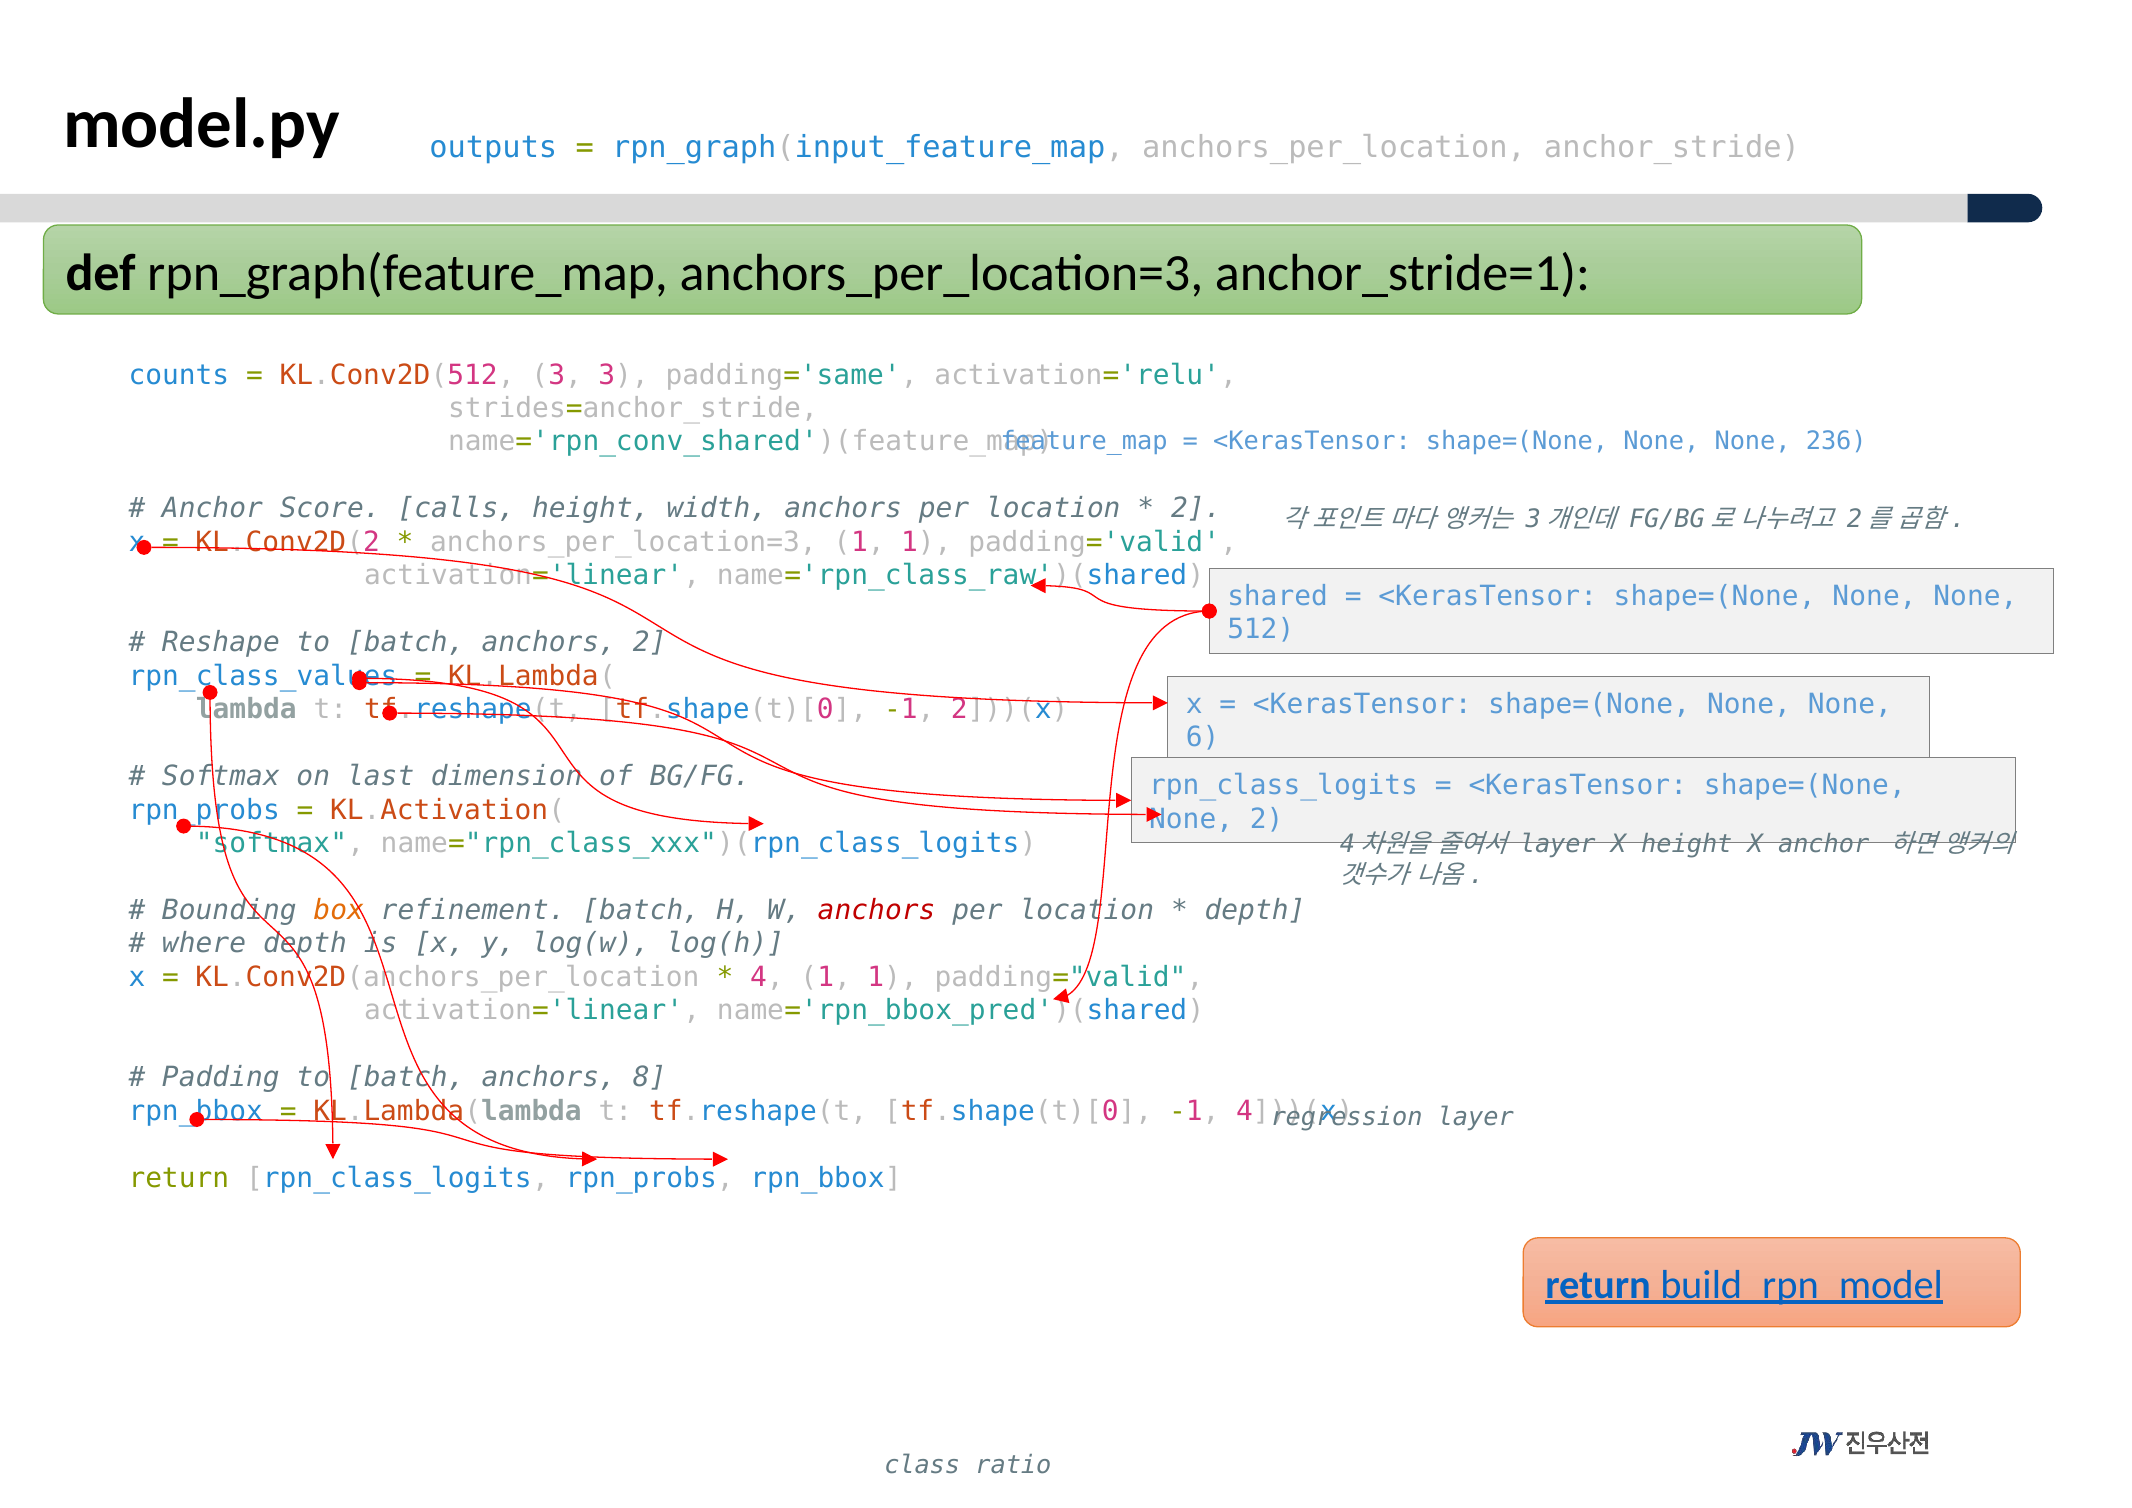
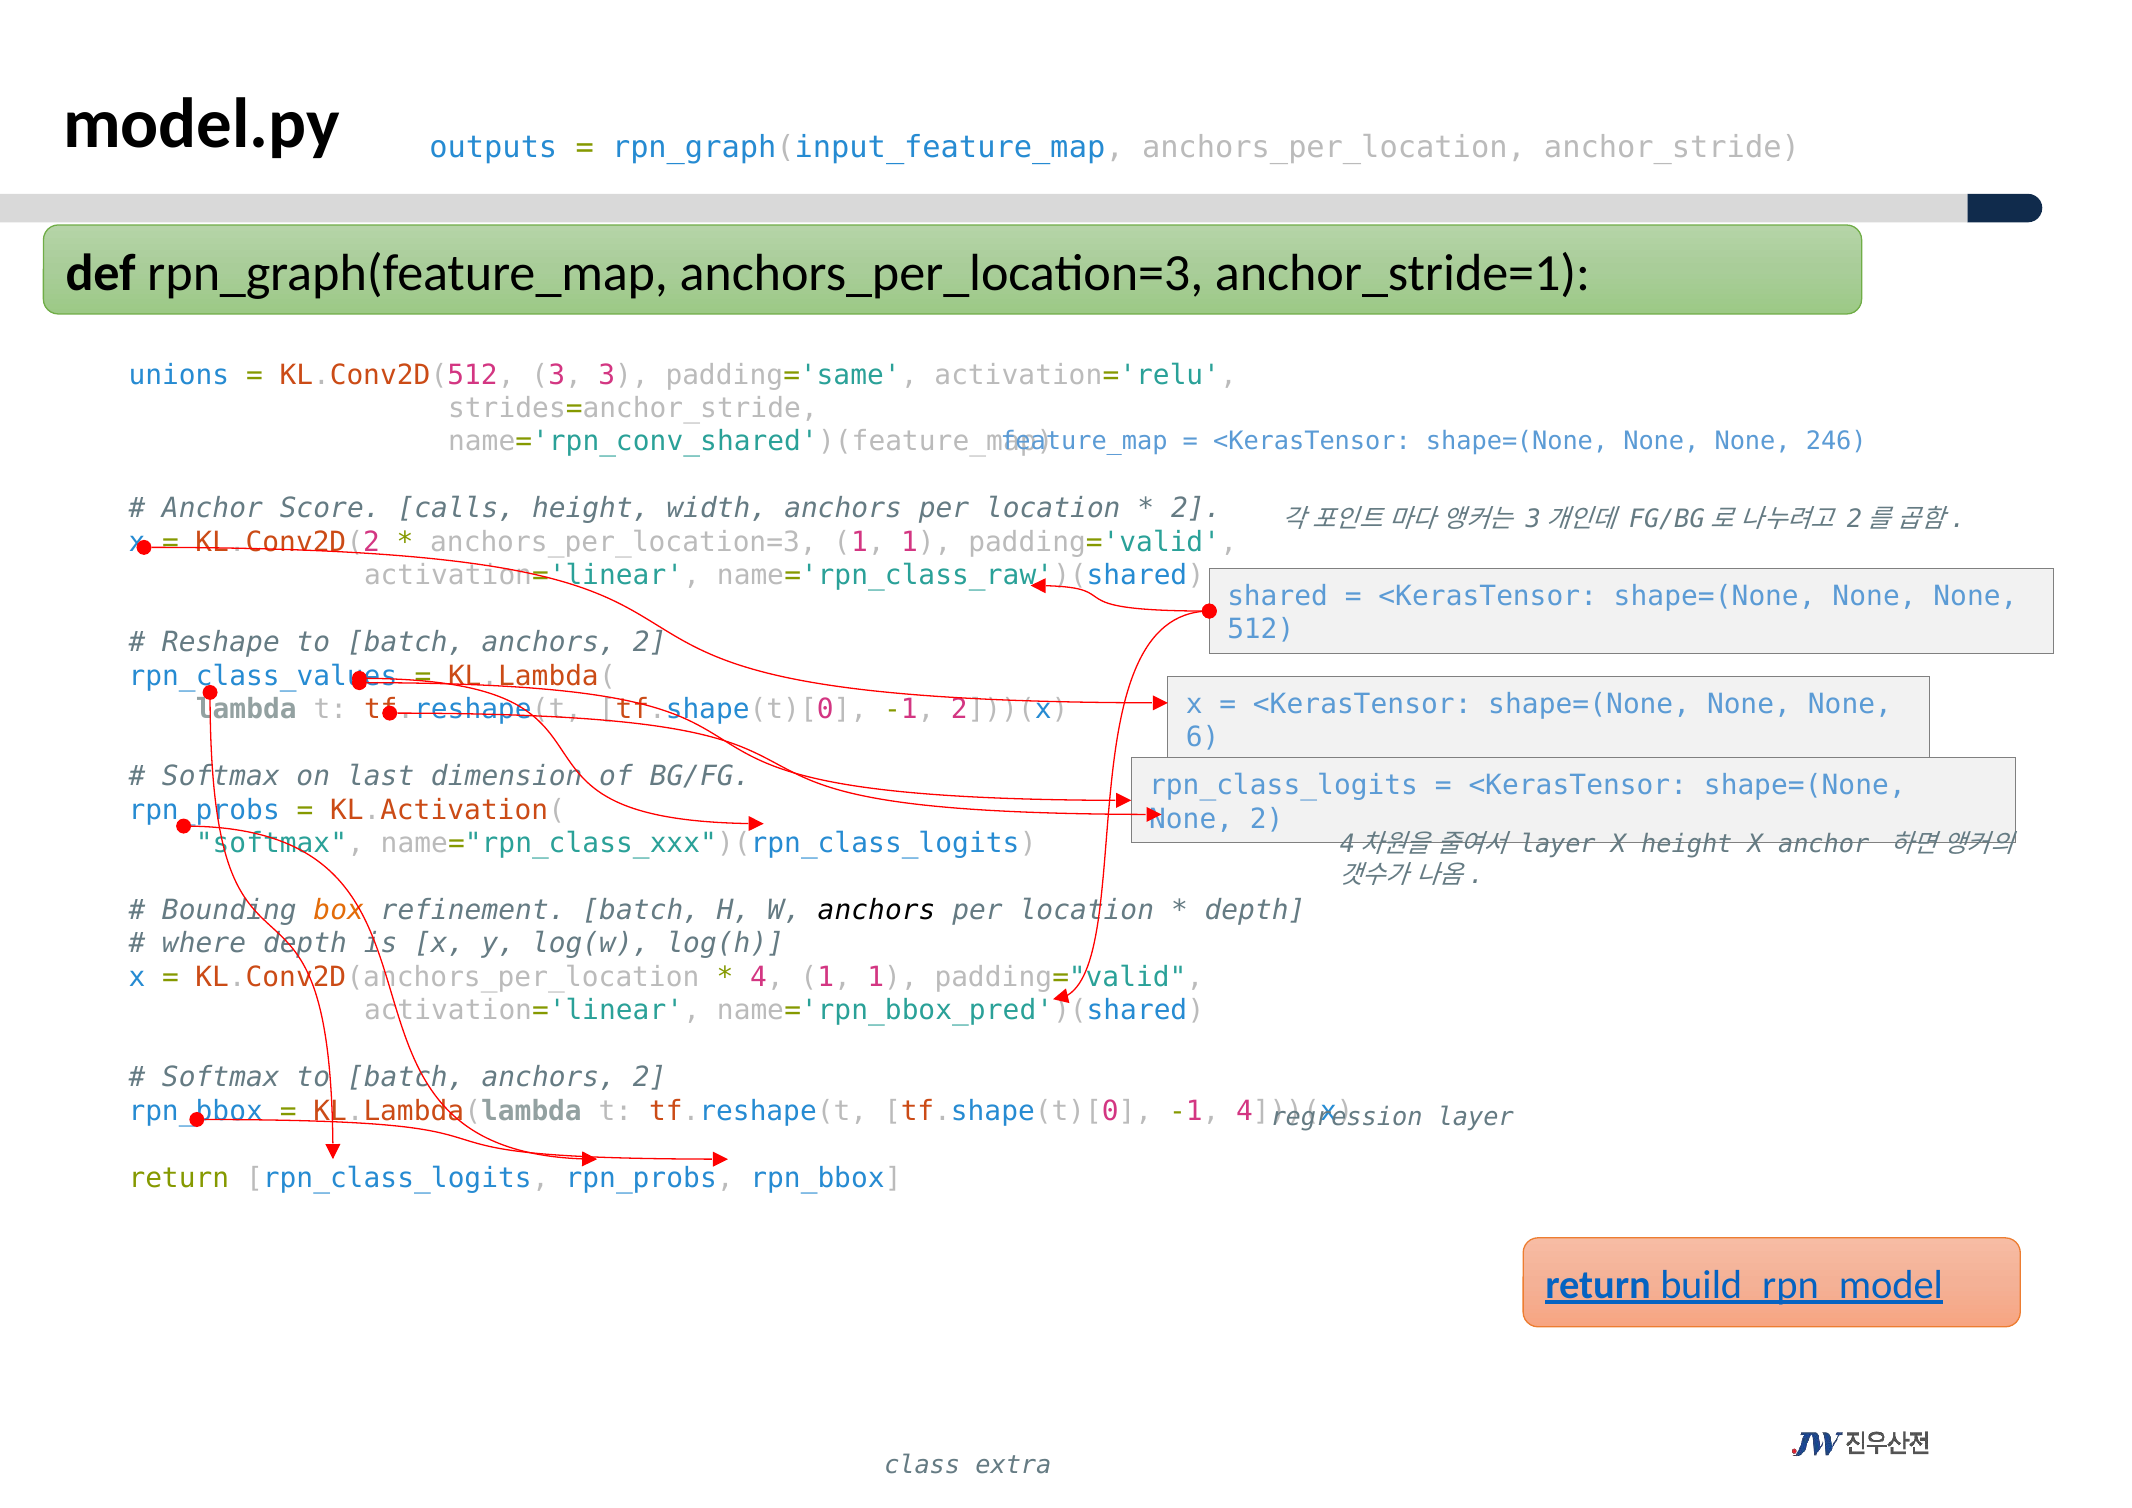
counts: counts -> unions
236: 236 -> 246
anchors at (877, 910) colour: red -> black
Padding at (221, 1077): Padding -> Softmax
8 at (650, 1077): 8 -> 2
ratio: ratio -> extra
